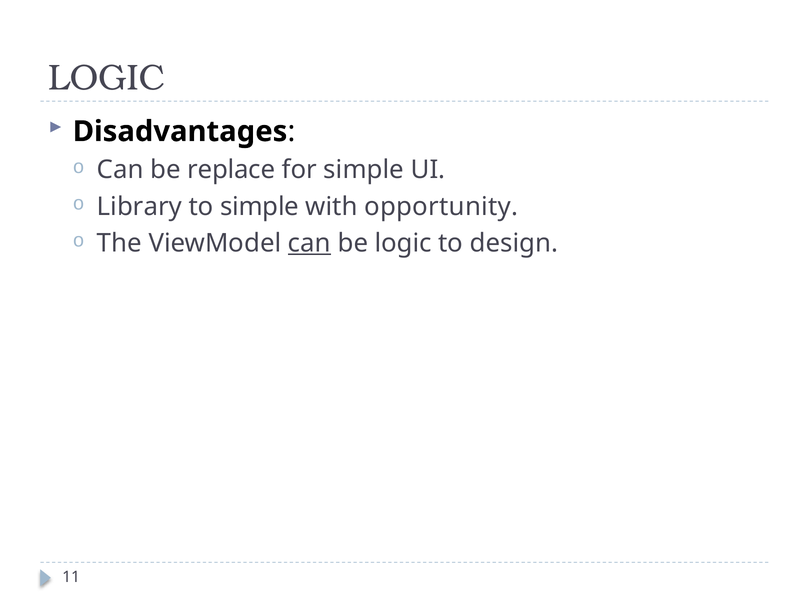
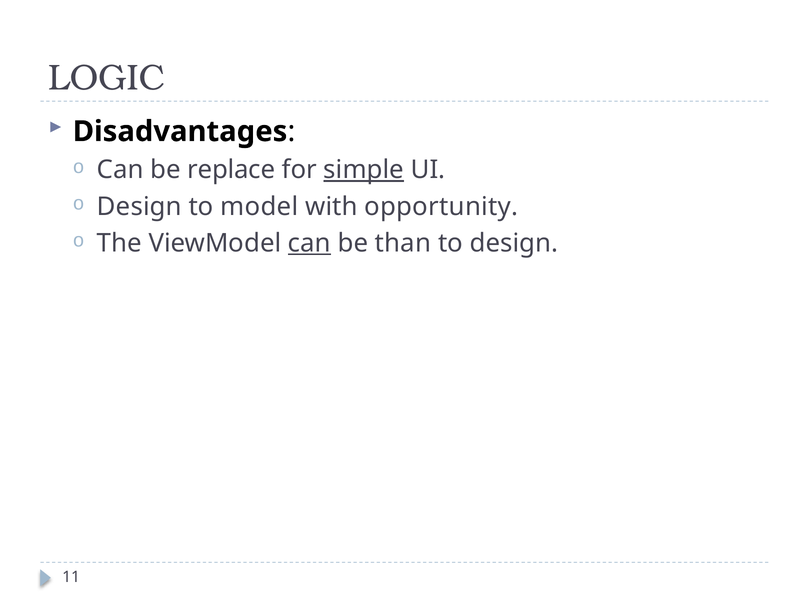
simple at (364, 170) underline: none -> present
Library at (139, 206): Library -> Design
to simple: simple -> model
be logic: logic -> than
